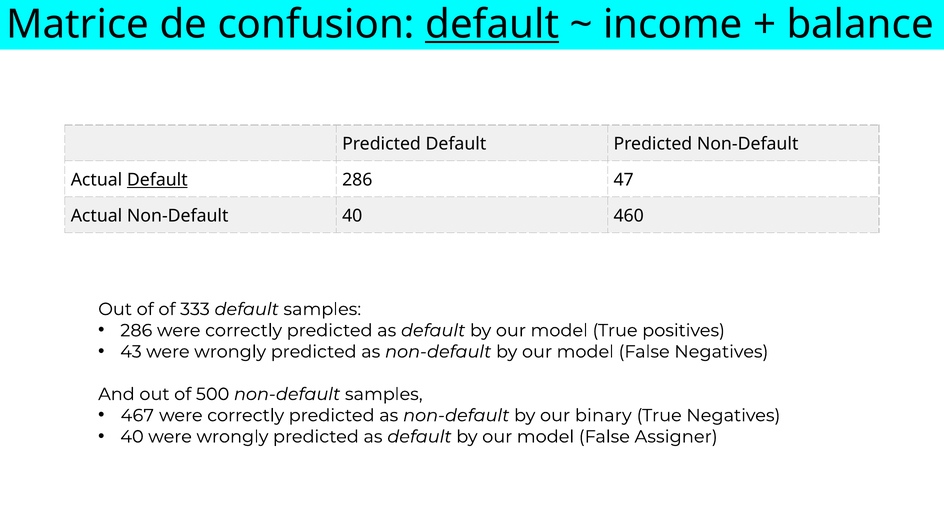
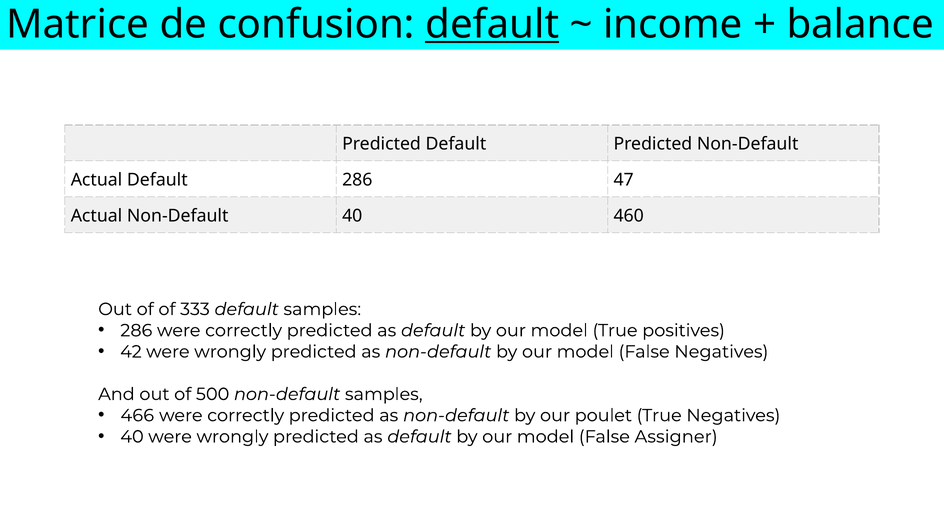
Default at (157, 180) underline: present -> none
43: 43 -> 42
467: 467 -> 466
binary: binary -> poulet
